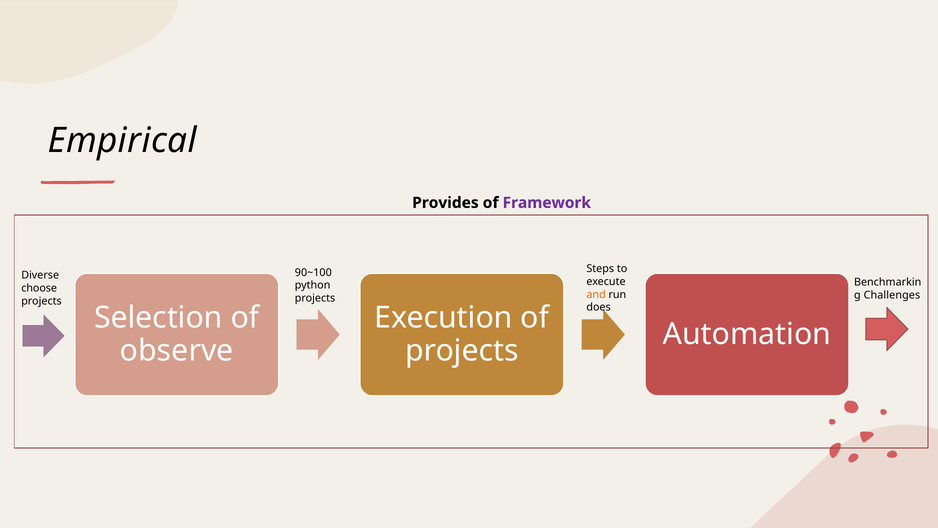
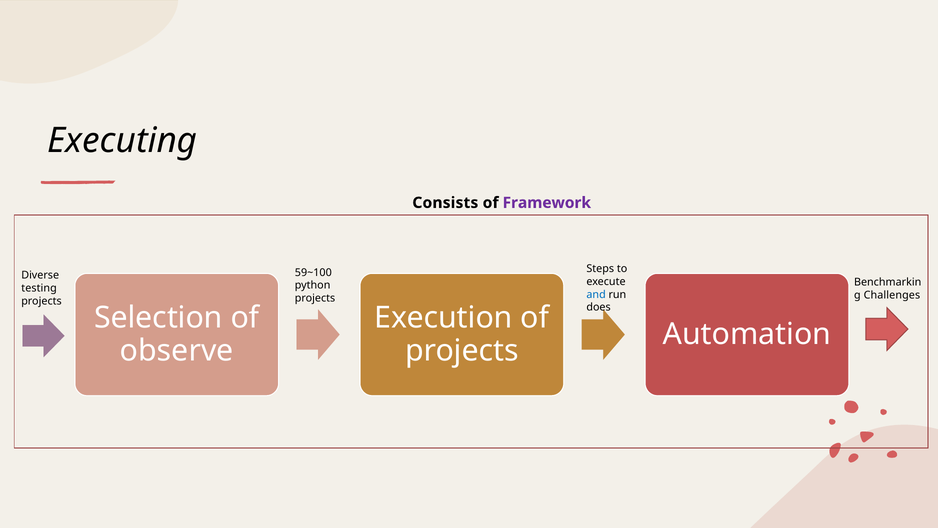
Empirical: Empirical -> Executing
Provides: Provides -> Consists
90~100: 90~100 -> 59~100
choose: choose -> testing
and colour: orange -> blue
